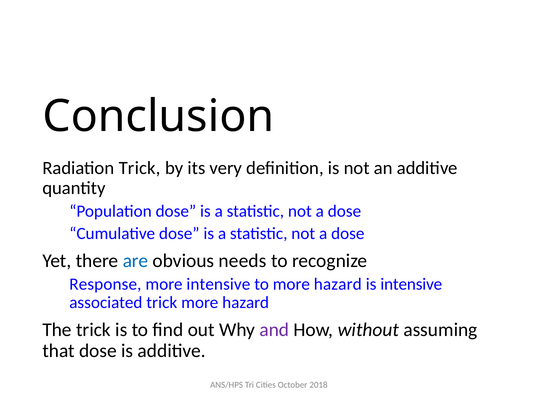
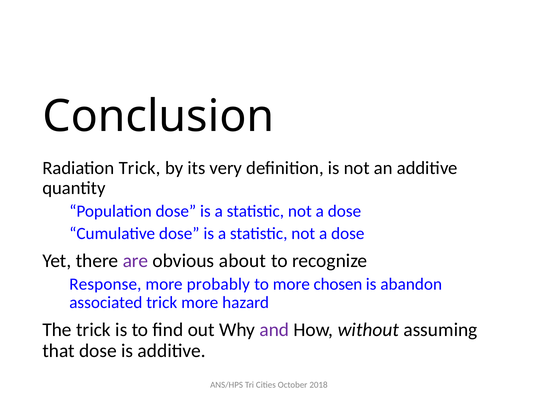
are colour: blue -> purple
needs: needs -> about
more intensive: intensive -> probably
to more hazard: hazard -> chosen
is intensive: intensive -> abandon
